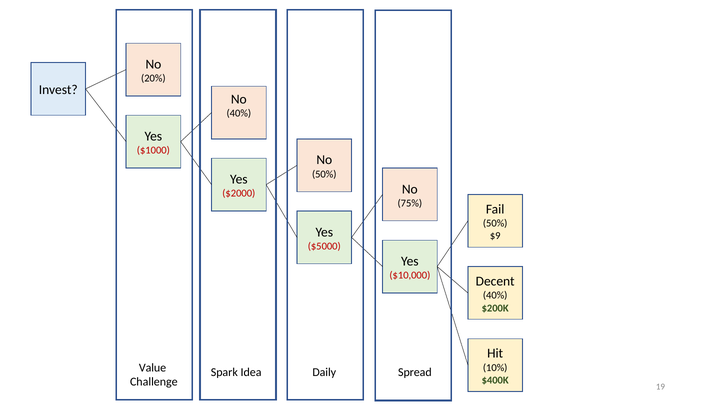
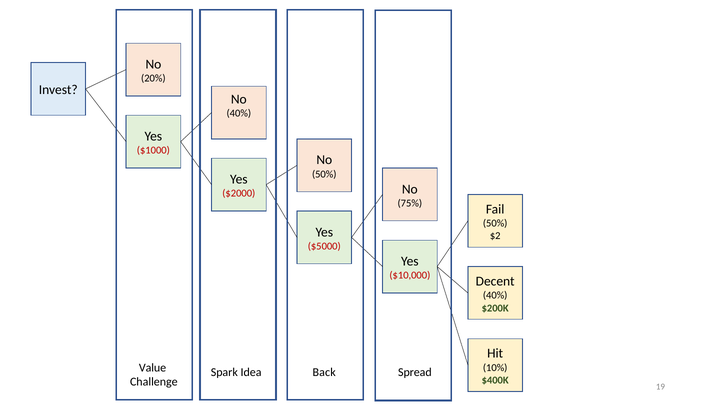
$9: $9 -> $2
Daily: Daily -> Back
